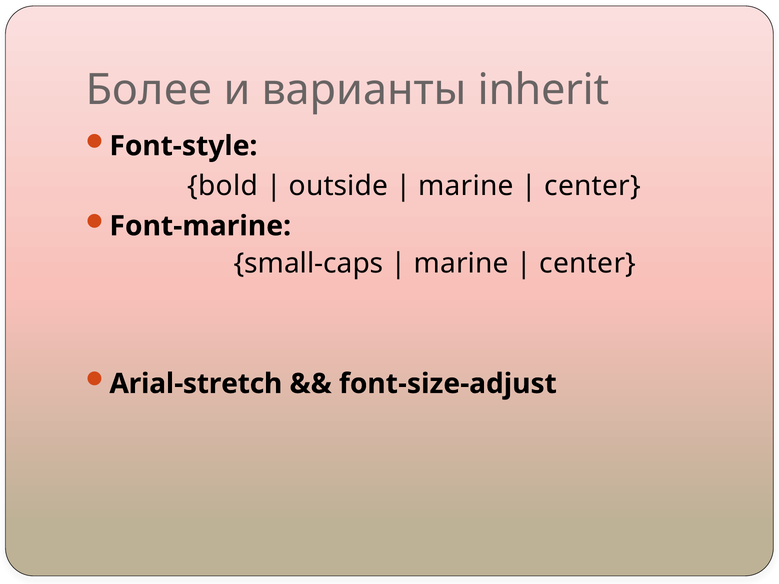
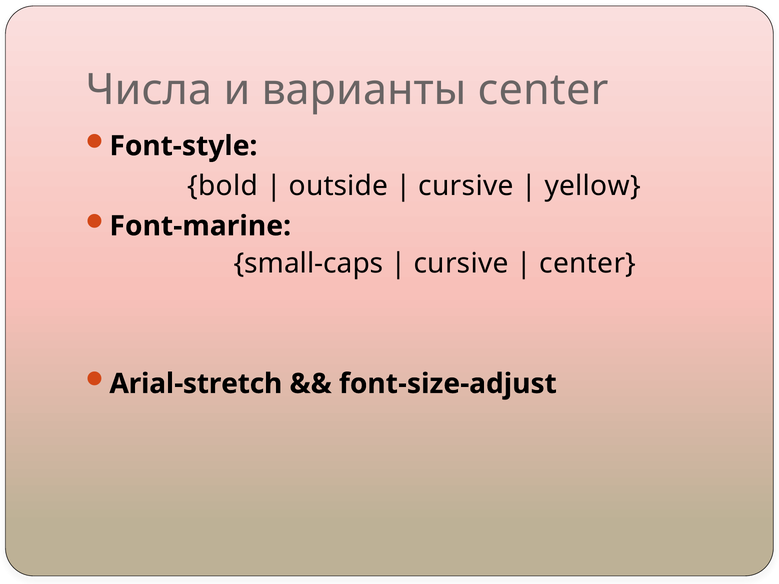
Более: Более -> Числа
варианты inherit: inherit -> center
marine at (466, 186): marine -> cursive
center at (593, 186): center -> yellow
marine at (461, 264): marine -> cursive
